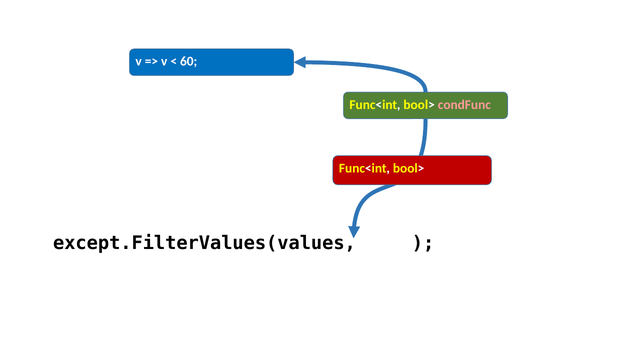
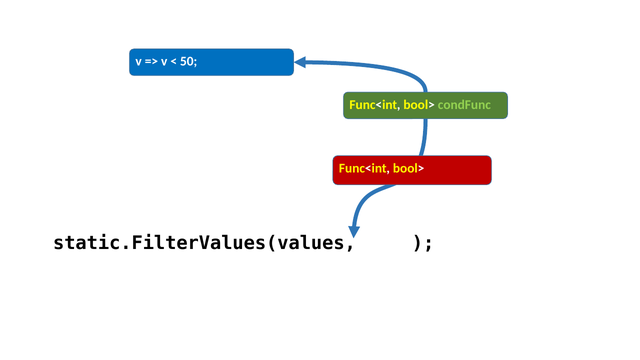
60: 60 -> 50
condFunc colour: pink -> light green
except.FilterValues(values: except.FilterValues(values -> static.FilterValues(values
